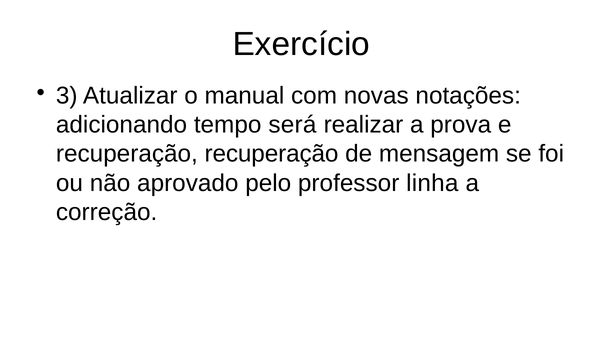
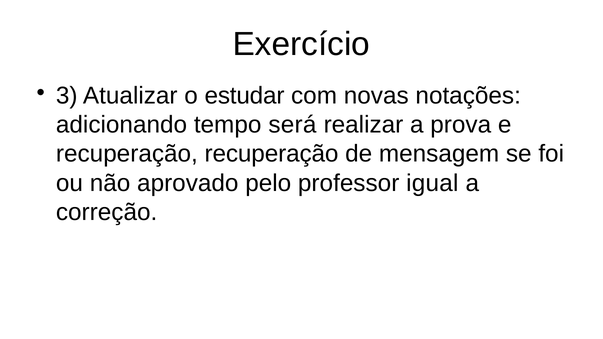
manual: manual -> estudar
linha: linha -> igual
